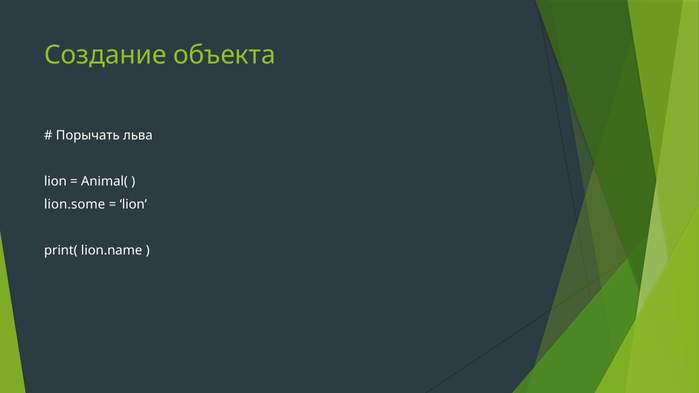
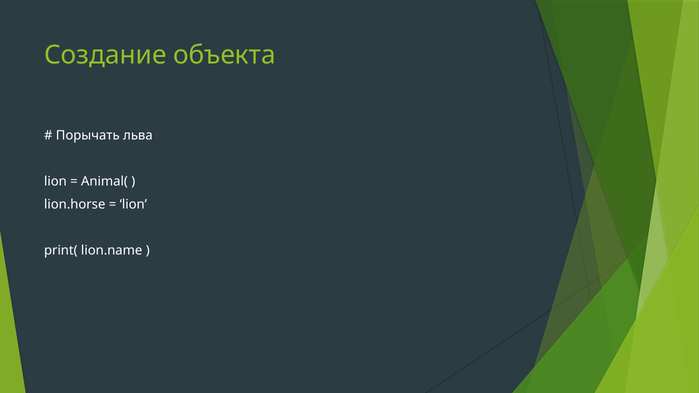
lion.some: lion.some -> lion.horse
